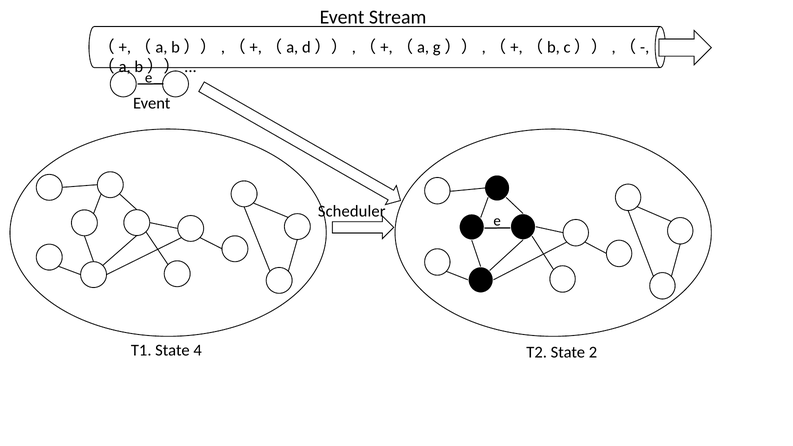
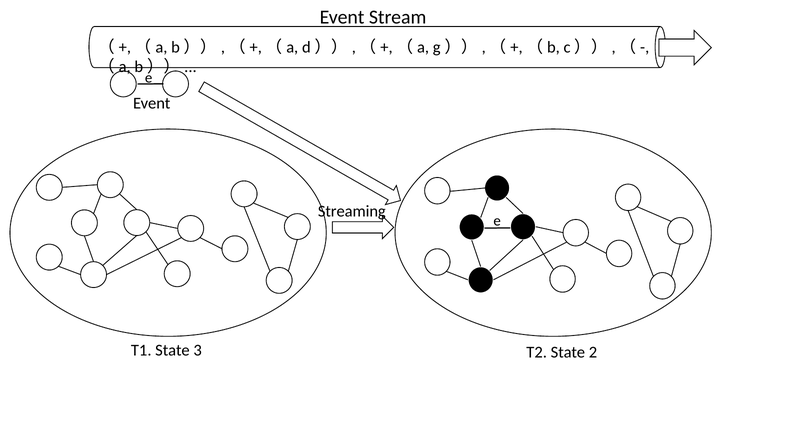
Scheduler: Scheduler -> Streaming
4: 4 -> 3
